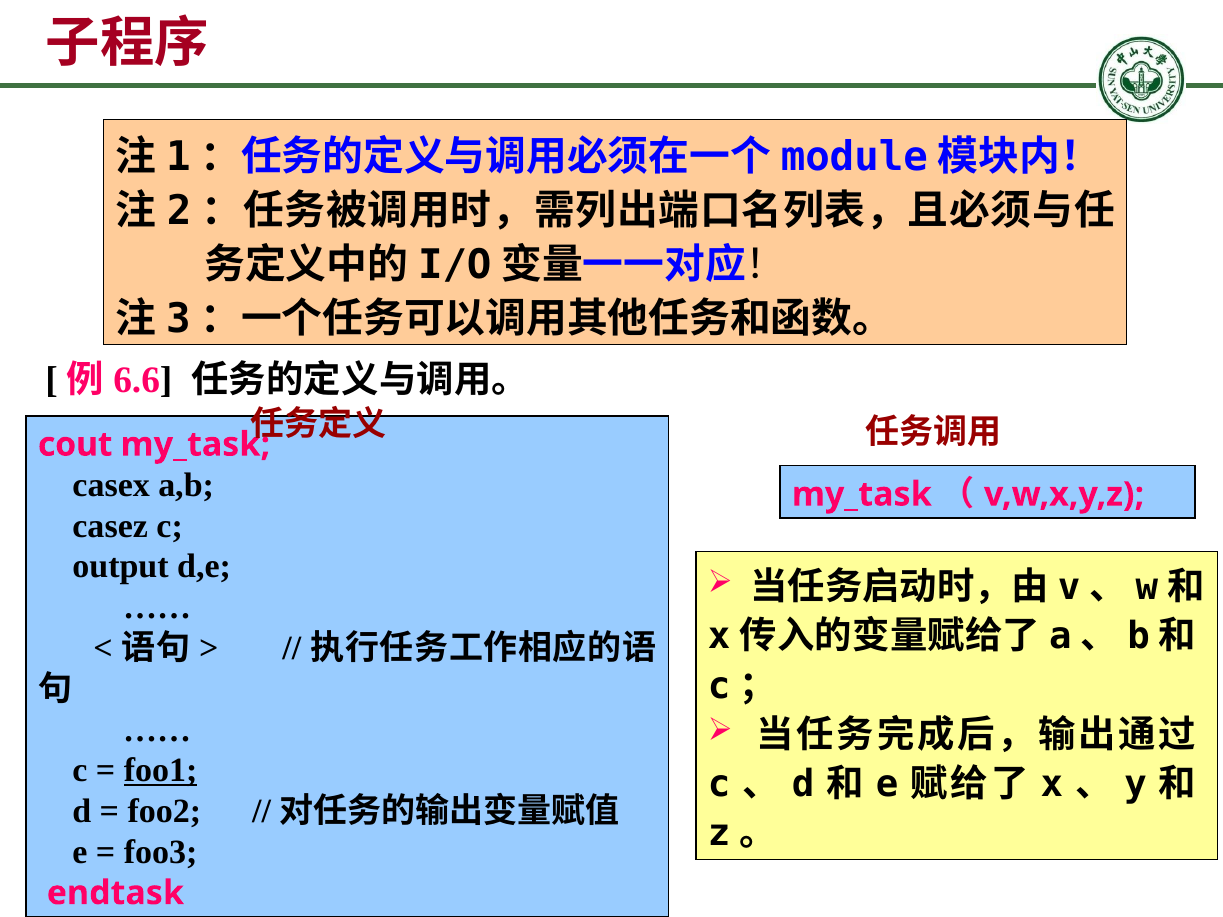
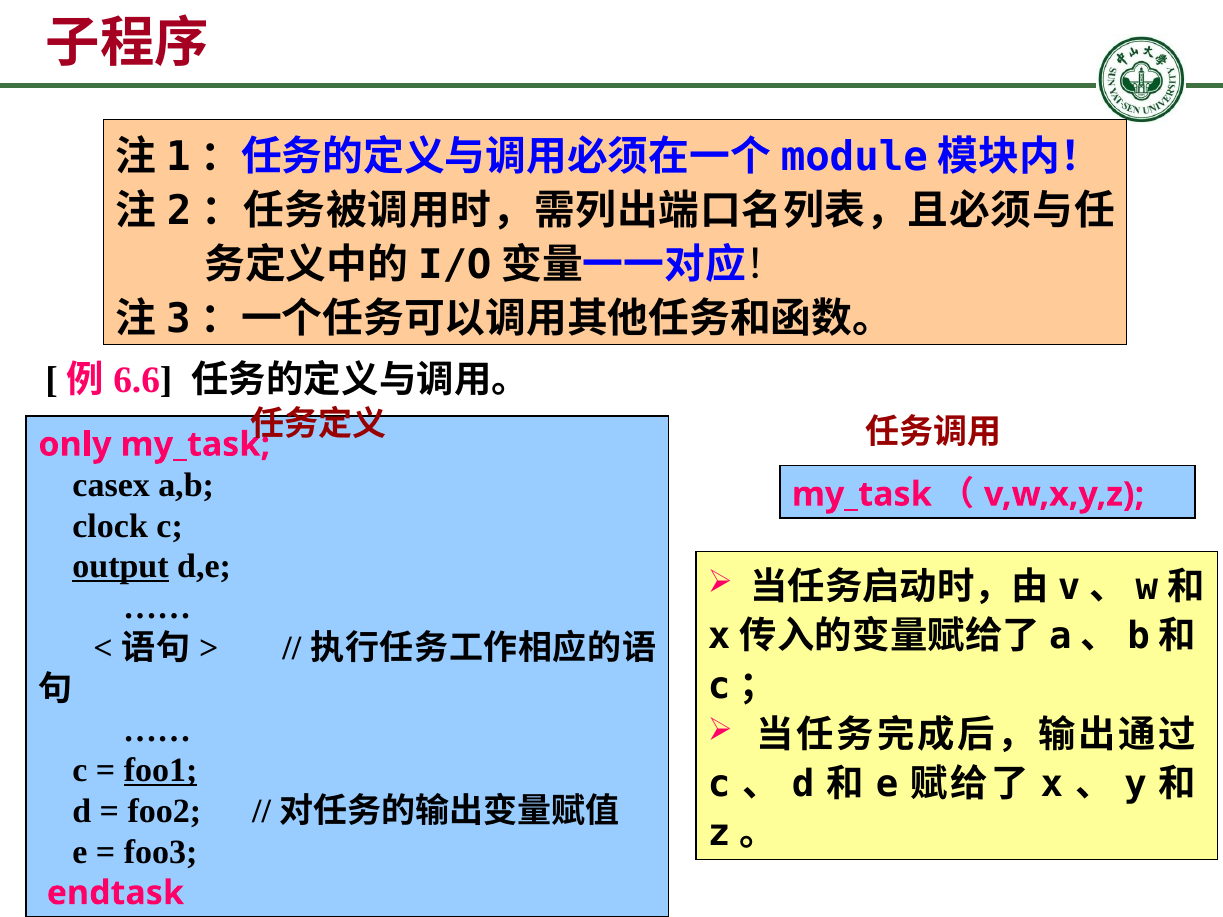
cout: cout -> only
casez: casez -> clock
output underline: none -> present
